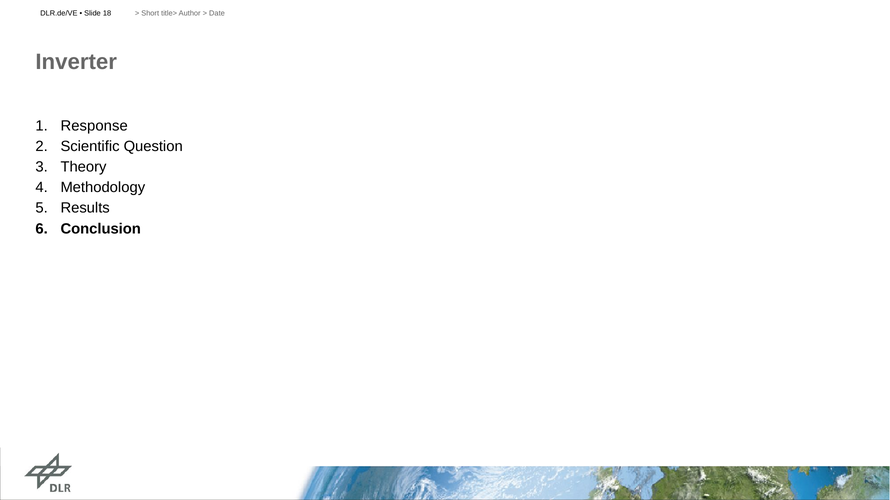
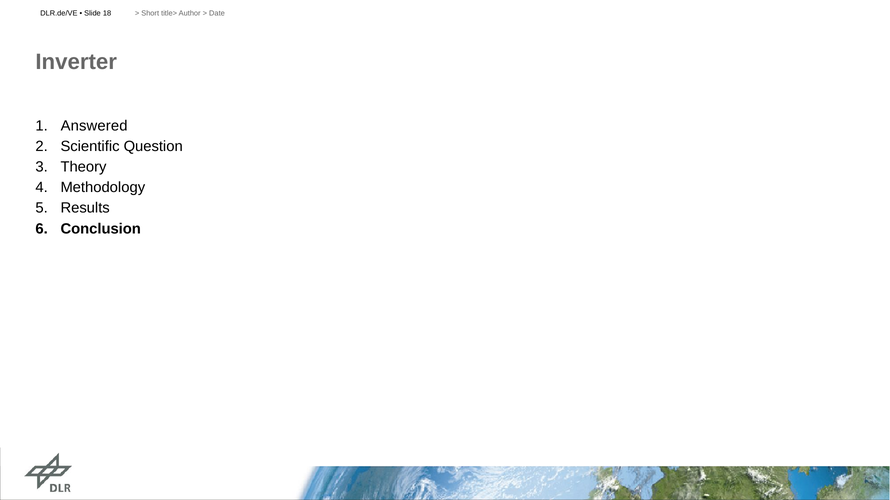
Response: Response -> Answered
